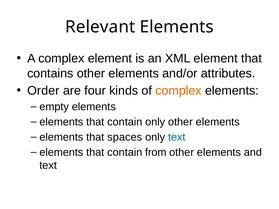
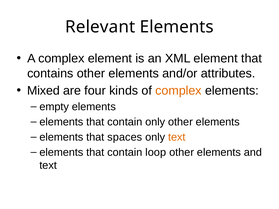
Order: Order -> Mixed
text at (177, 137) colour: blue -> orange
from: from -> loop
